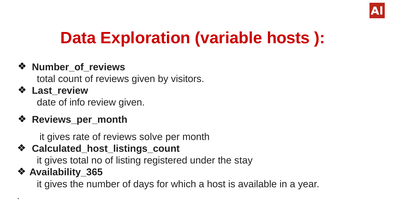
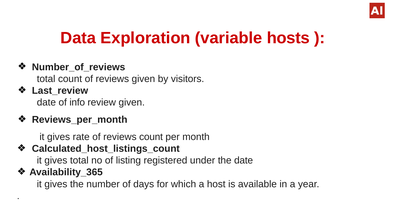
reviews solve: solve -> count
the stay: stay -> date
